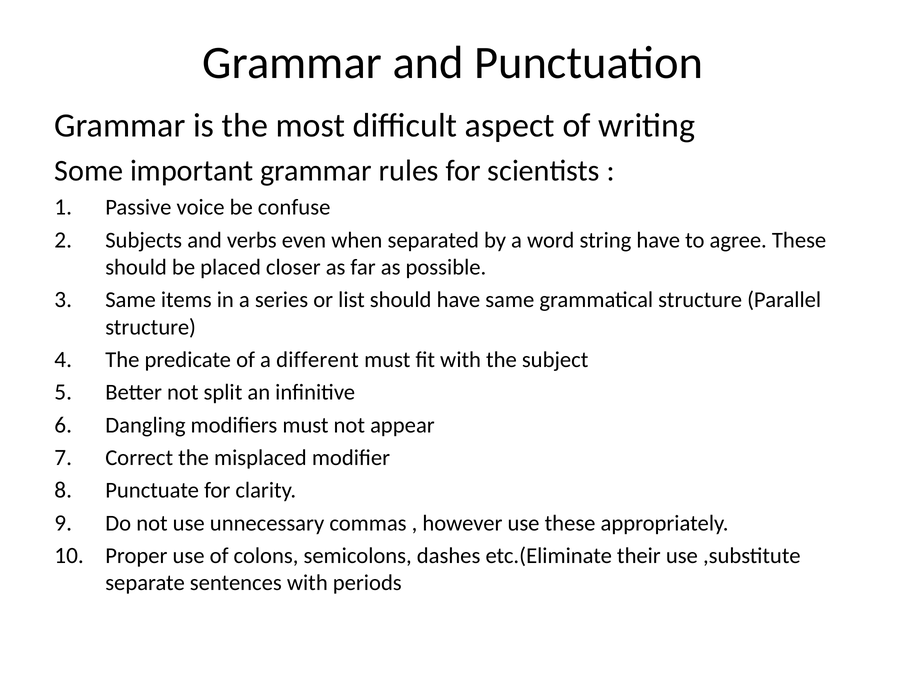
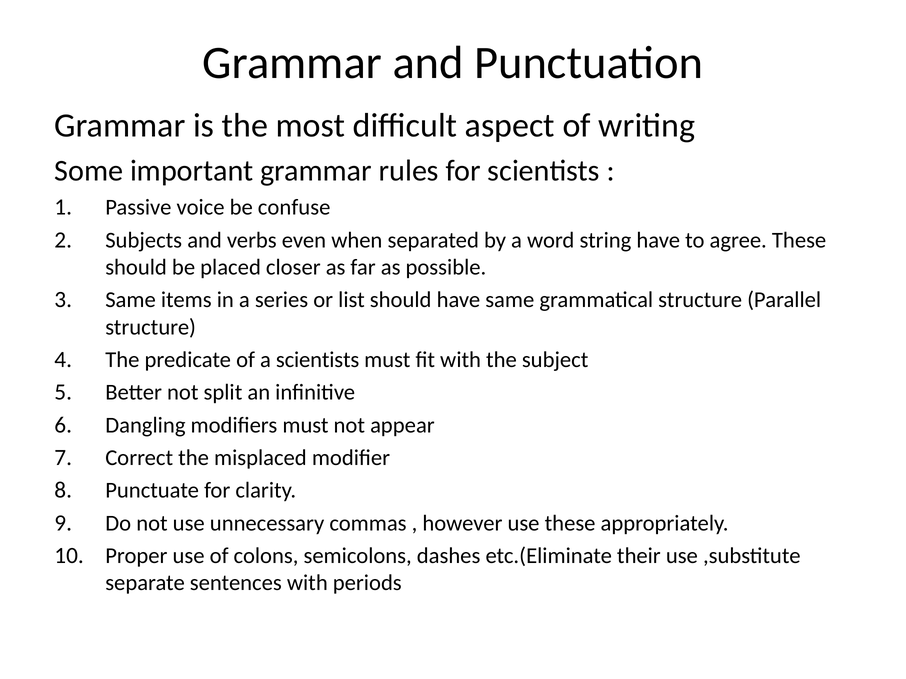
a different: different -> scientists
